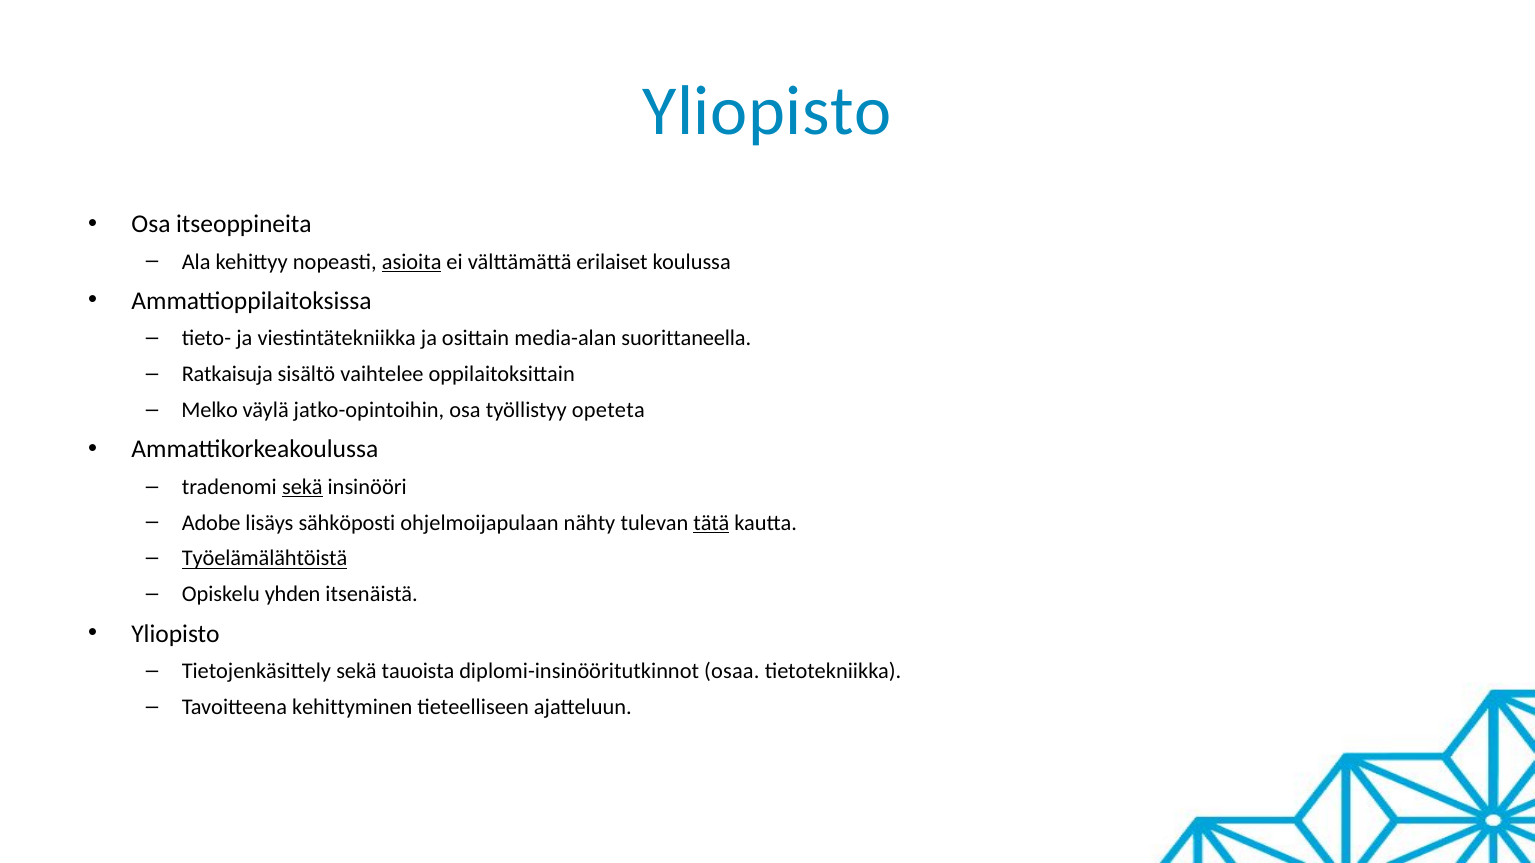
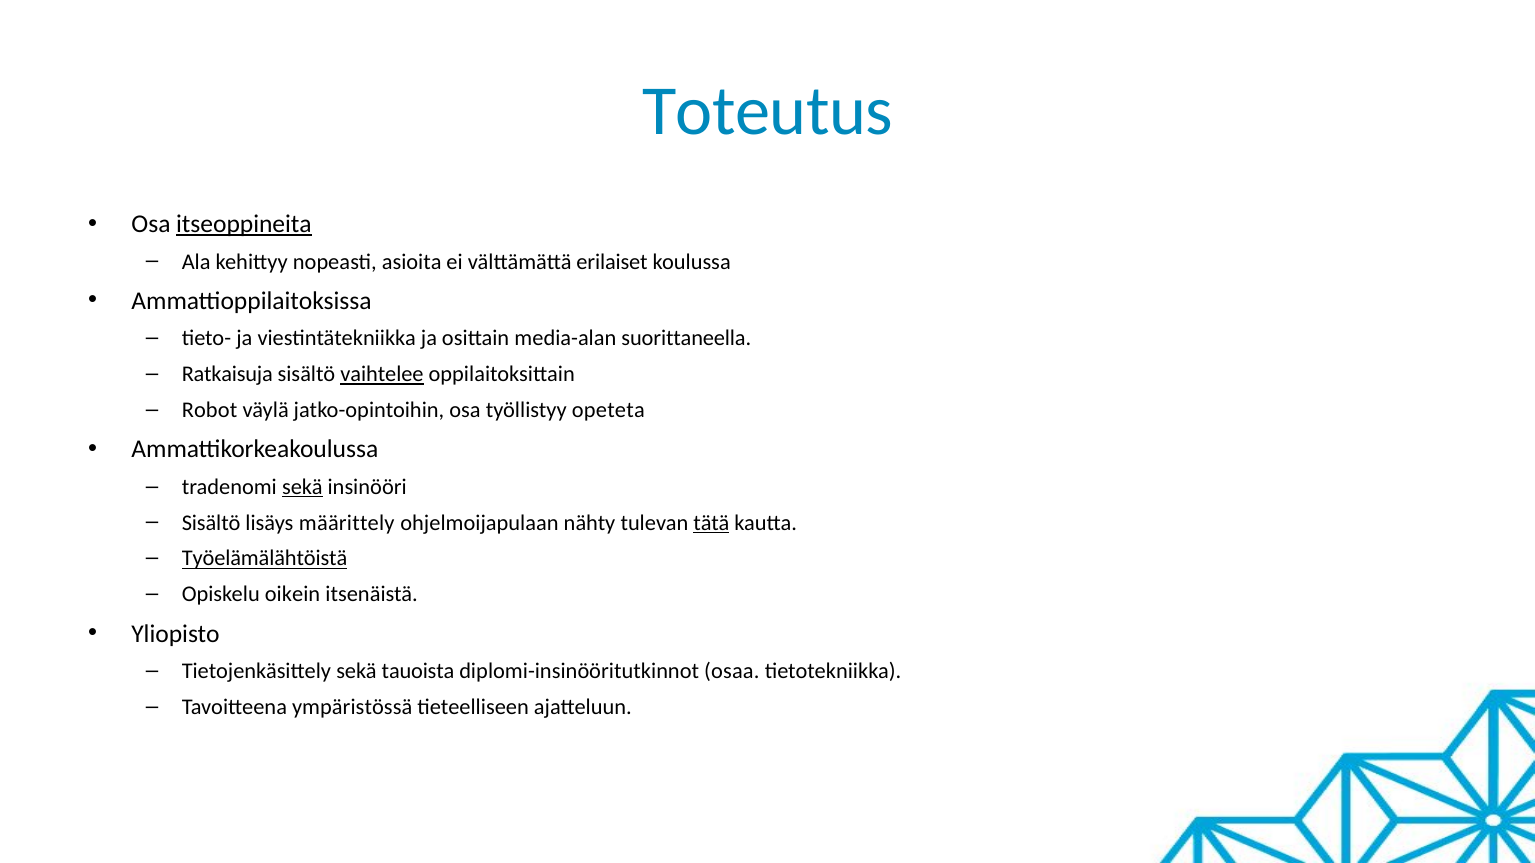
Yliopisto at (767, 111): Yliopisto -> Toteutus
itseoppineita underline: none -> present
asioita underline: present -> none
vaihtelee underline: none -> present
Melko: Melko -> Robot
Adobe at (211, 523): Adobe -> Sisältö
sähköposti: sähköposti -> määrittely
yhden: yhden -> oikein
kehittyminen: kehittyminen -> ympäristössä
